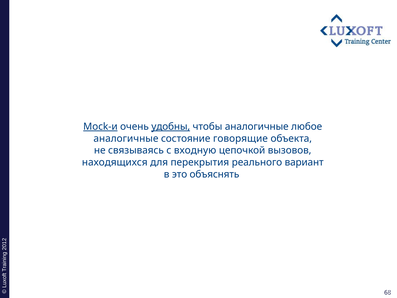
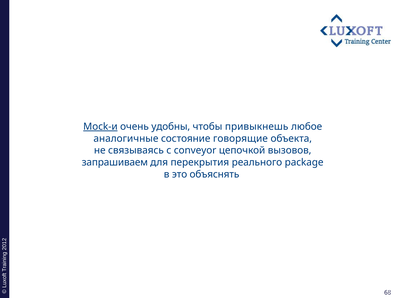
удобны underline: present -> none
чтобы аналогичные: аналогичные -> привыкнешь
входную: входную -> conveyor
находящихся: находящихся -> запрашиваем
вариант: вариант -> package
